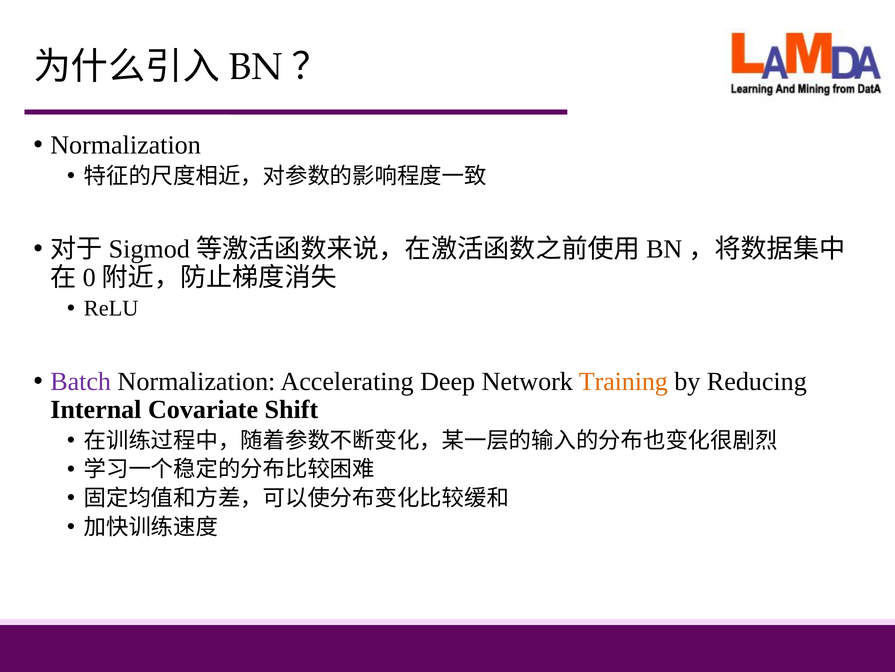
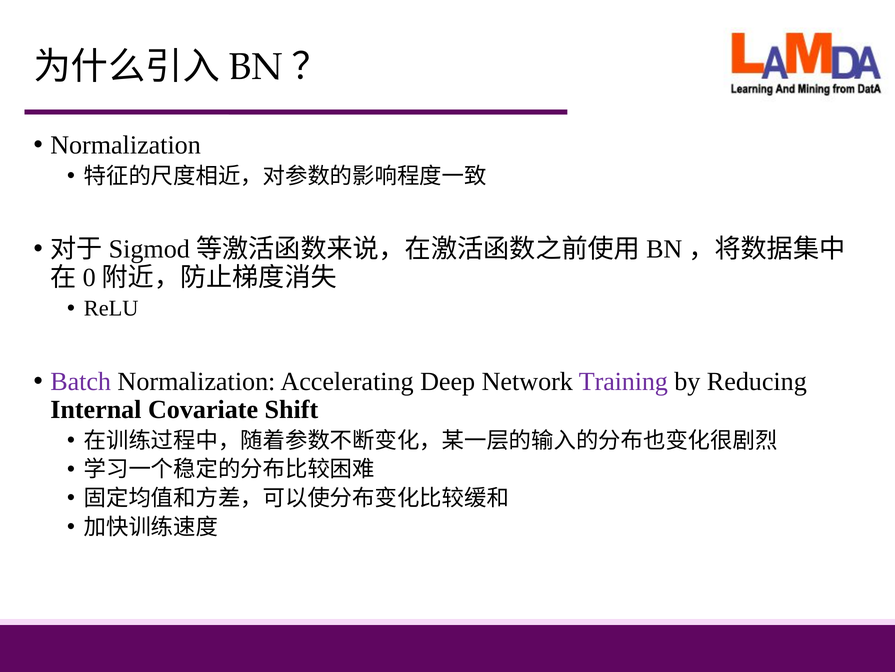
Training colour: orange -> purple
